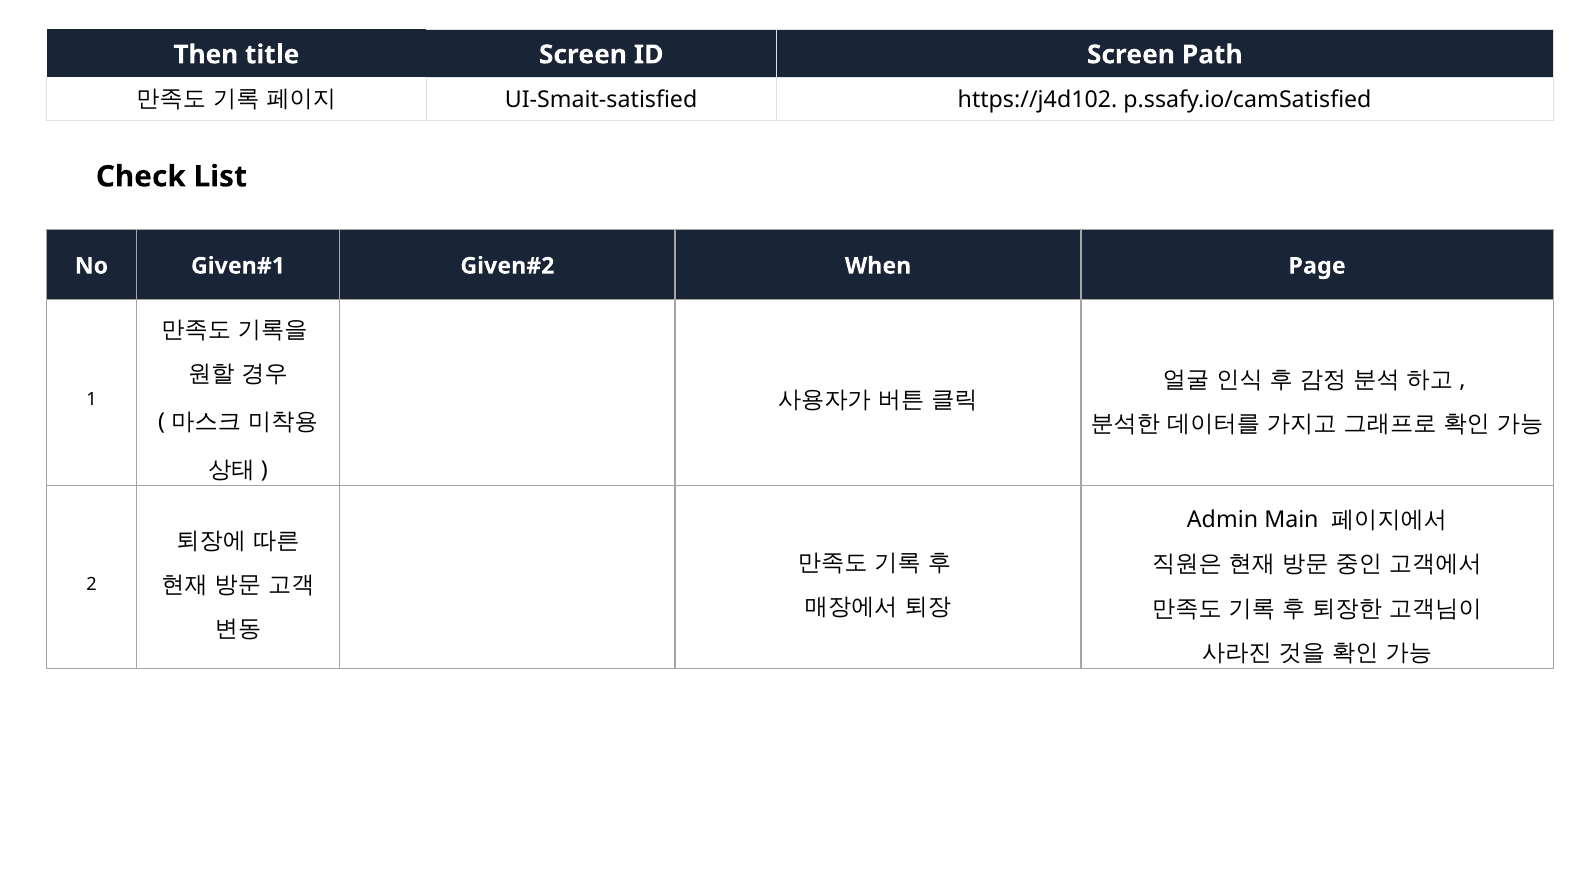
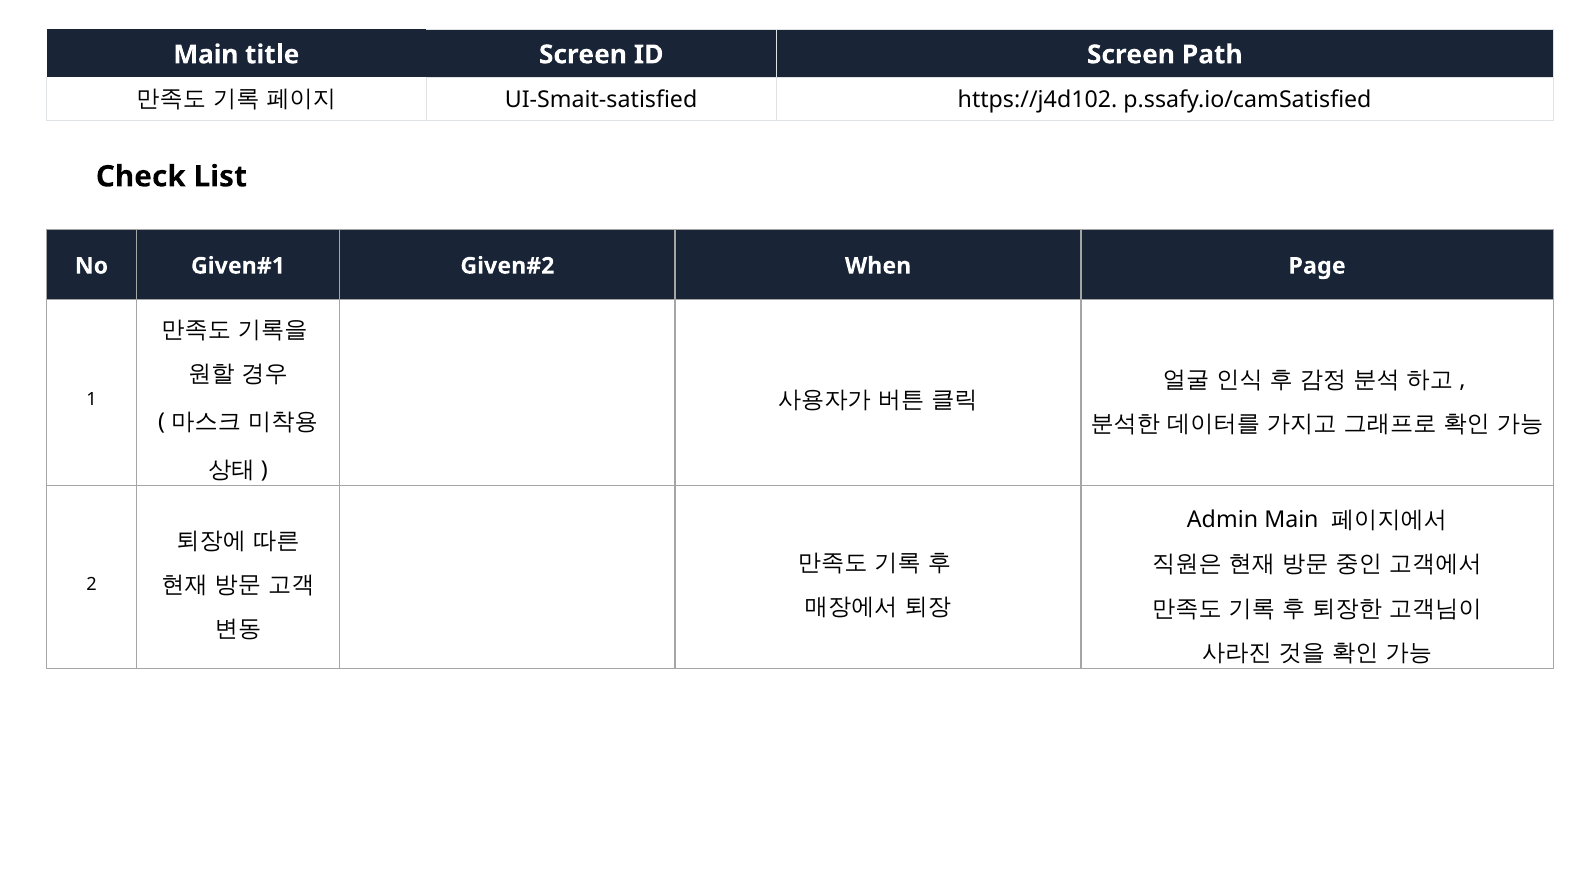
Then at (206, 55): Then -> Main
